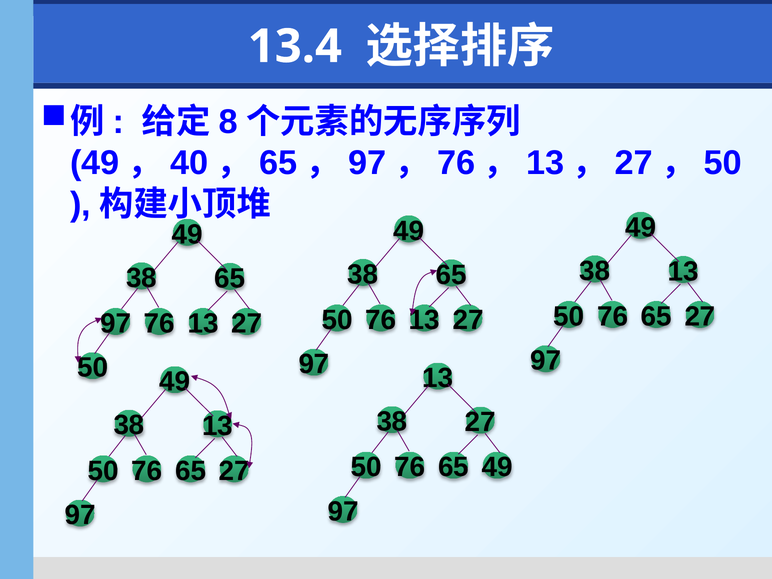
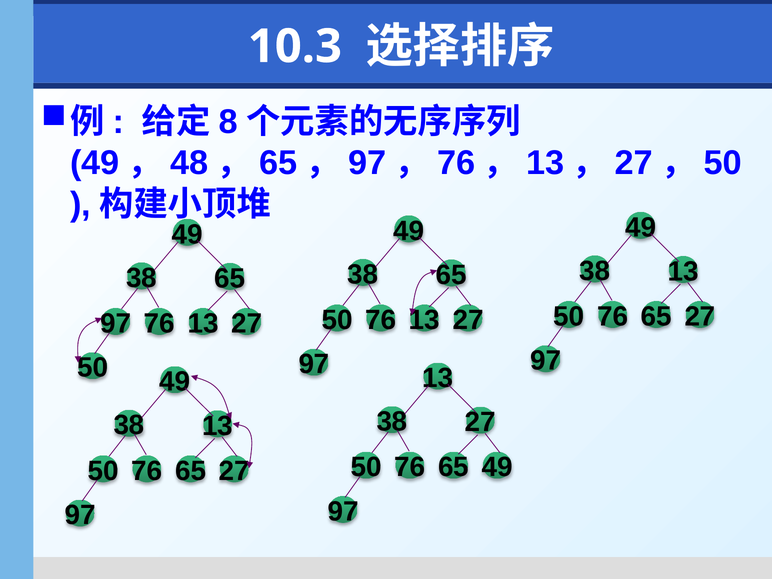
13.4: 13.4 -> 10.3
40: 40 -> 48
